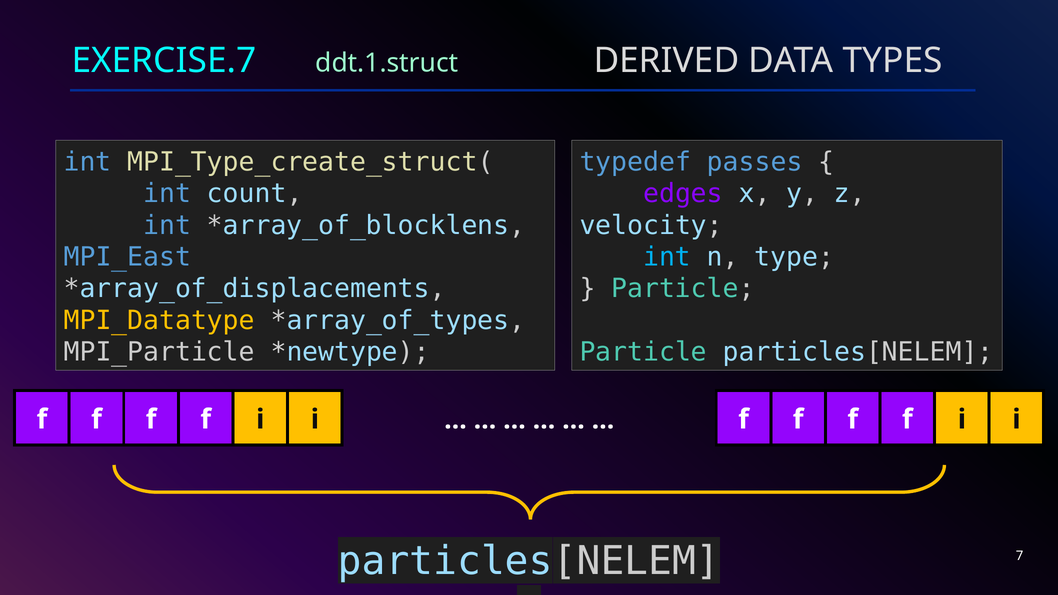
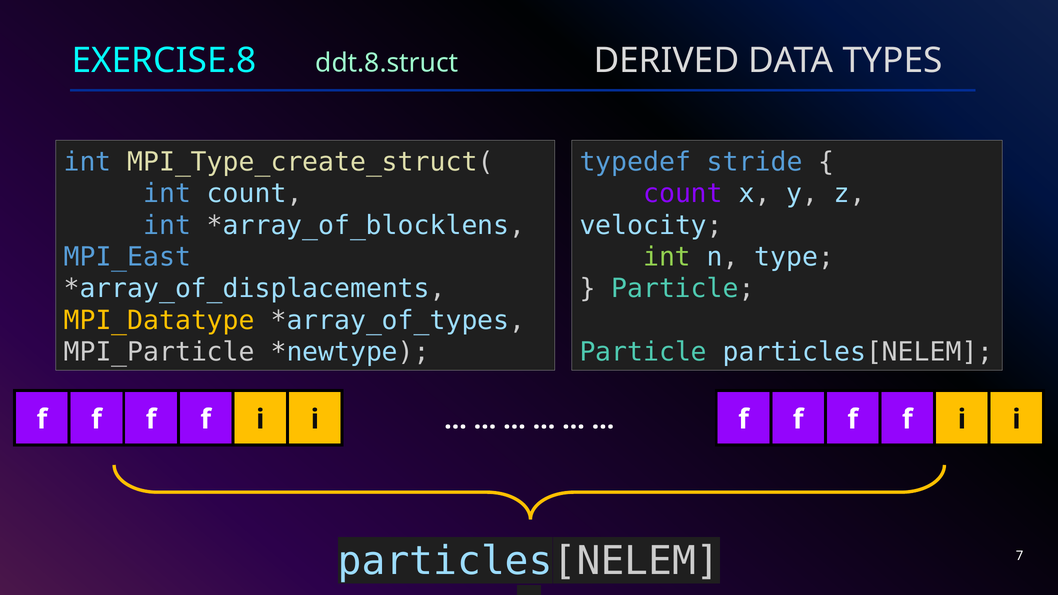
EXERCISE.7: EXERCISE.7 -> EXERCISE.8
ddt.1.struct: ddt.1.struct -> ddt.8.struct
passes: passes -> stride
edges at (683, 194): edges -> count
int at (667, 257) colour: light blue -> light green
